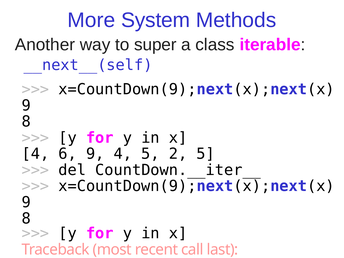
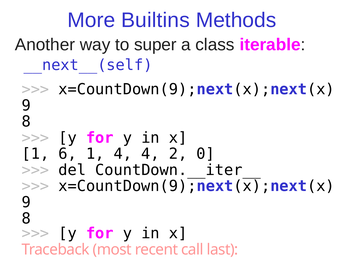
System: System -> Builtins
4 at (35, 154): 4 -> 1
6 9: 9 -> 1
4 5: 5 -> 4
2 5: 5 -> 0
